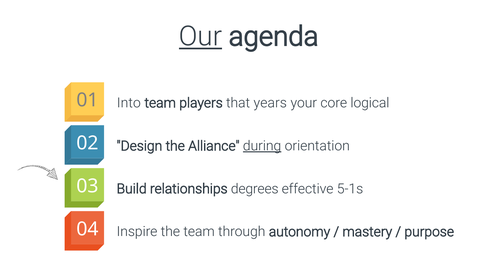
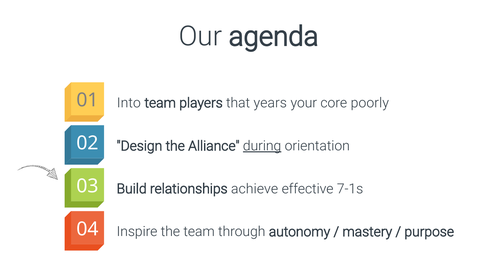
Our underline: present -> none
logical: logical -> poorly
degrees: degrees -> achieve
5-1s: 5-1s -> 7-1s
